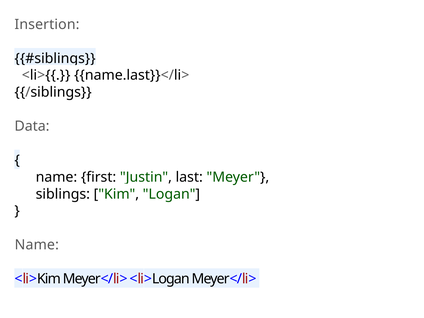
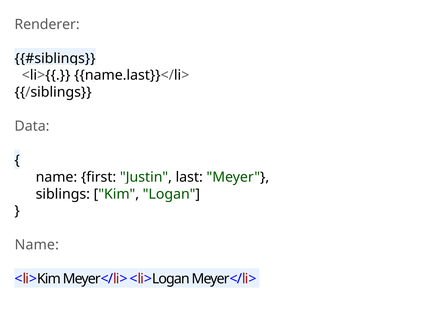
Insertion: Insertion -> Renderer
